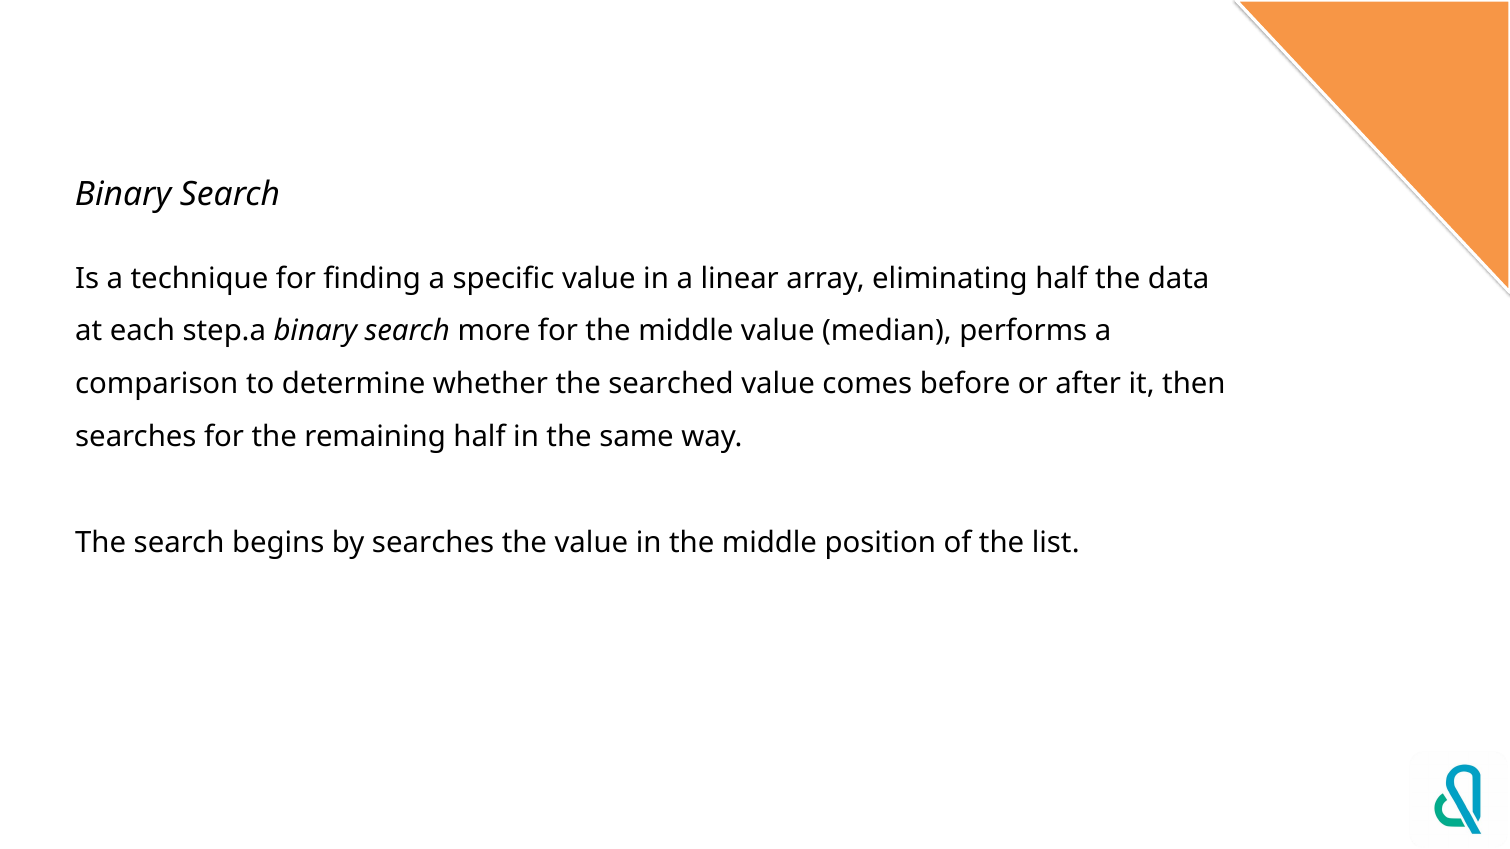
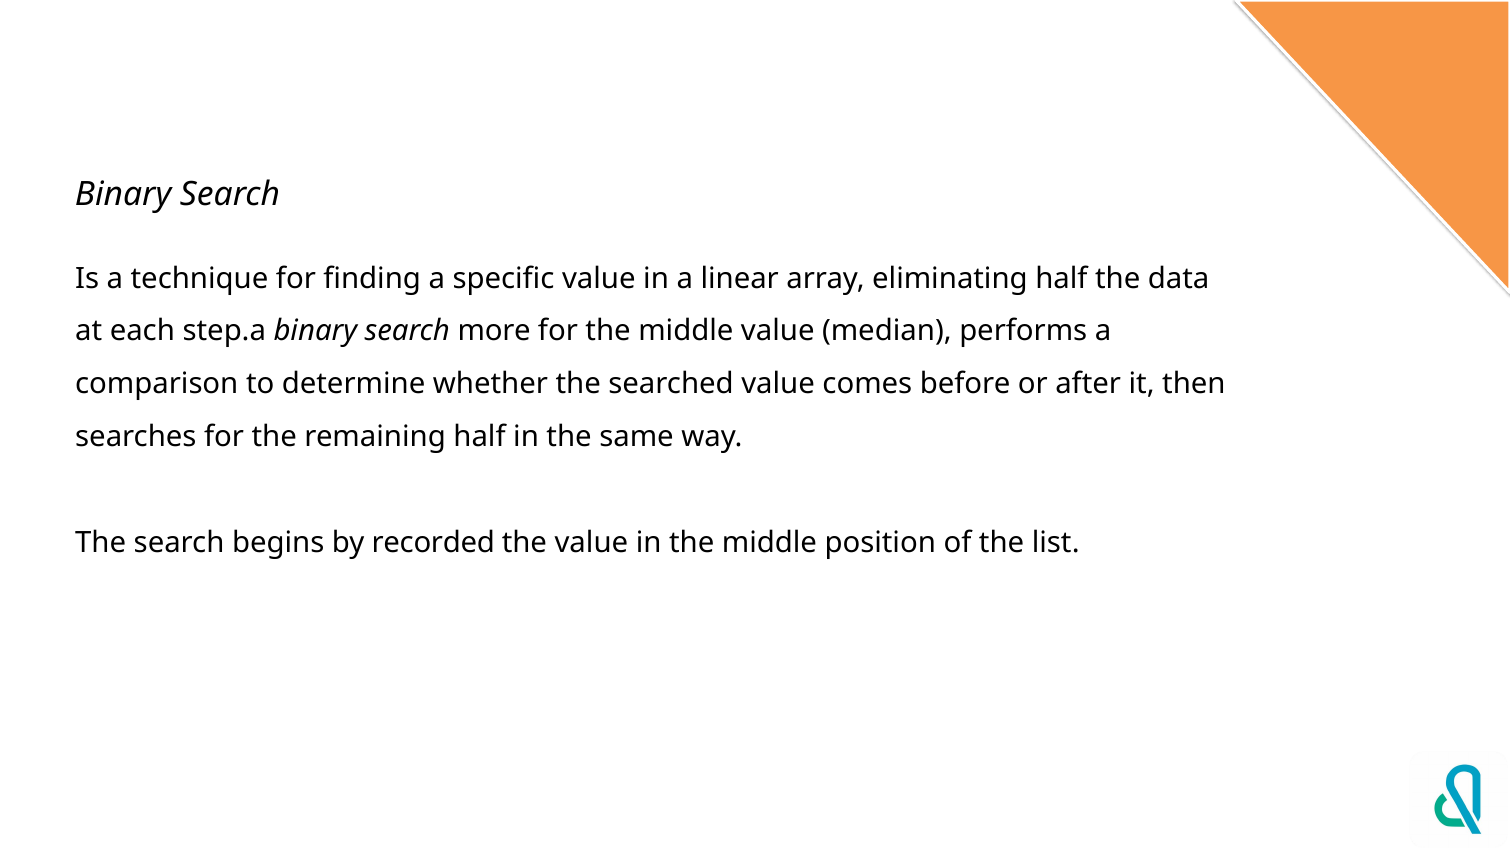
by searches: searches -> recorded
